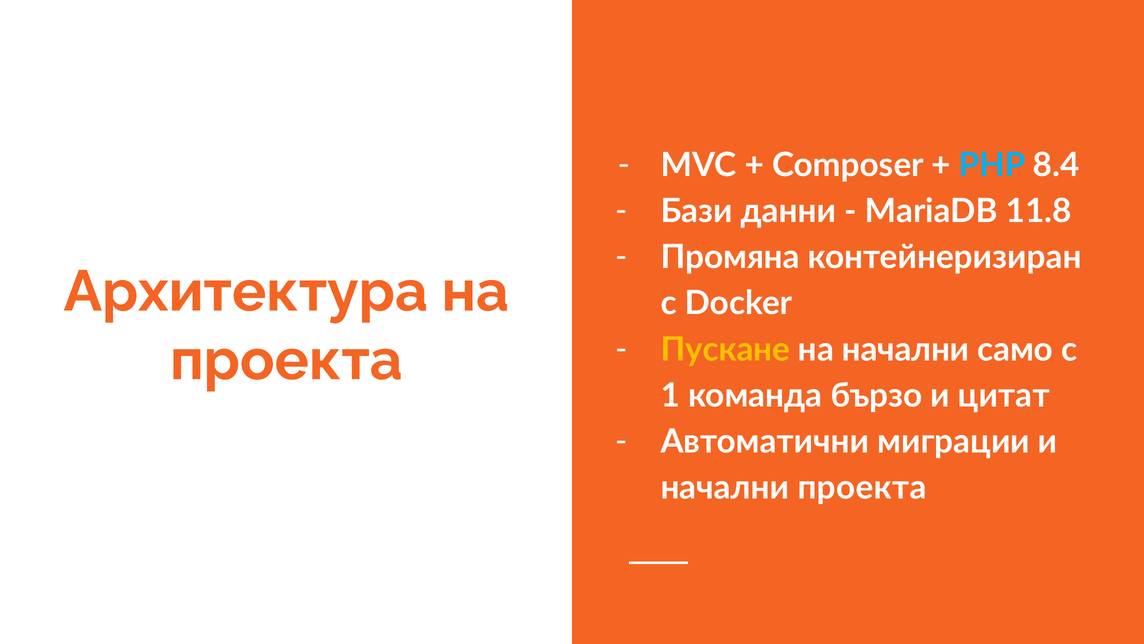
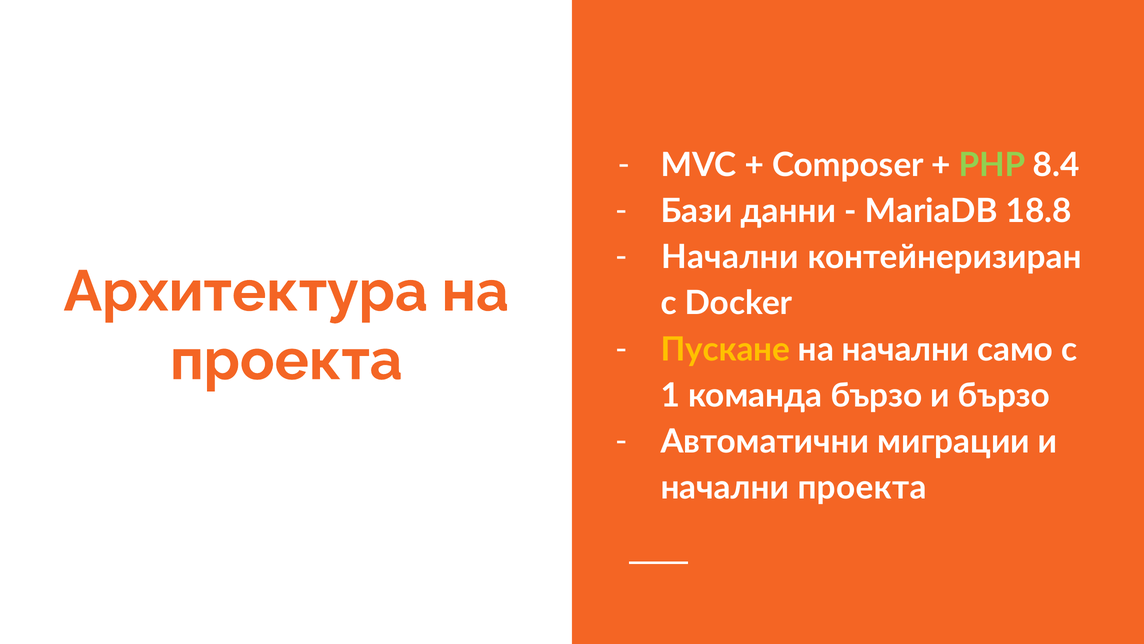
PHP colour: light blue -> light green
11.8: 11.8 -> 18.8
Промяна at (730, 257): Промяна -> Начални
и цитат: цитат -> бързо
